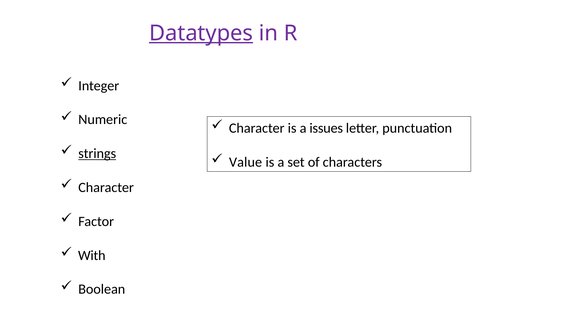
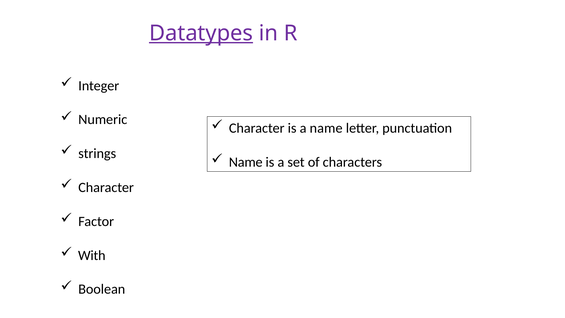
a issues: issues -> name
strings underline: present -> none
Value at (246, 162): Value -> Name
